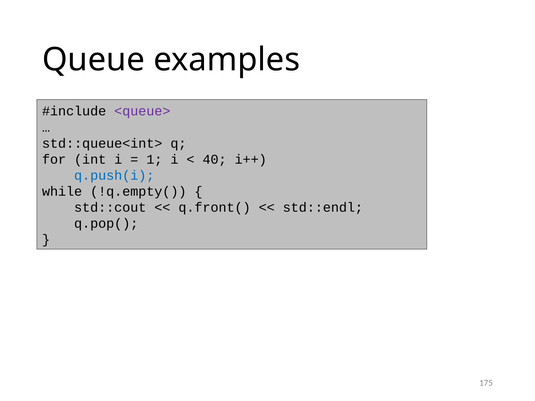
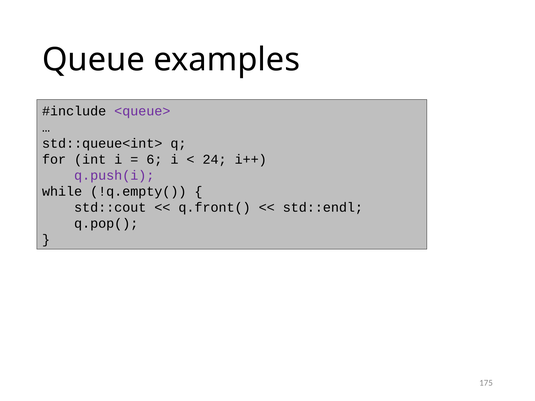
1: 1 -> 6
40: 40 -> 24
q.push(i colour: blue -> purple
